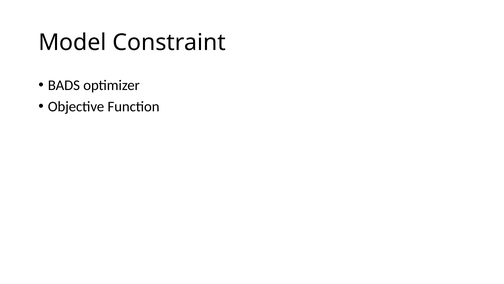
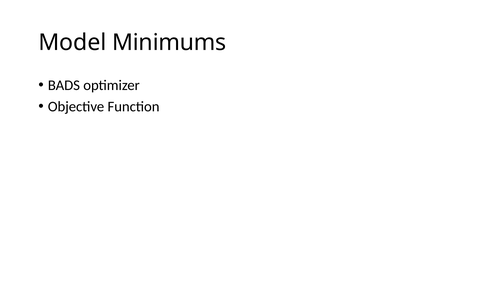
Constraint: Constraint -> Minimums
